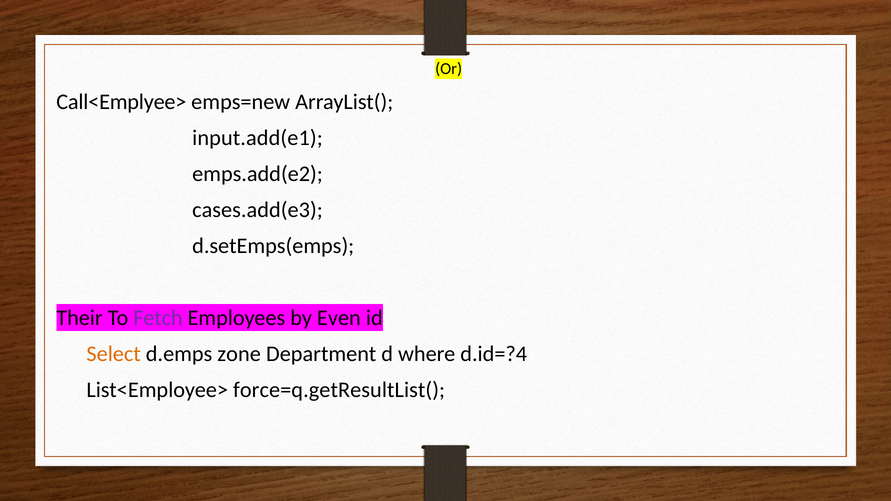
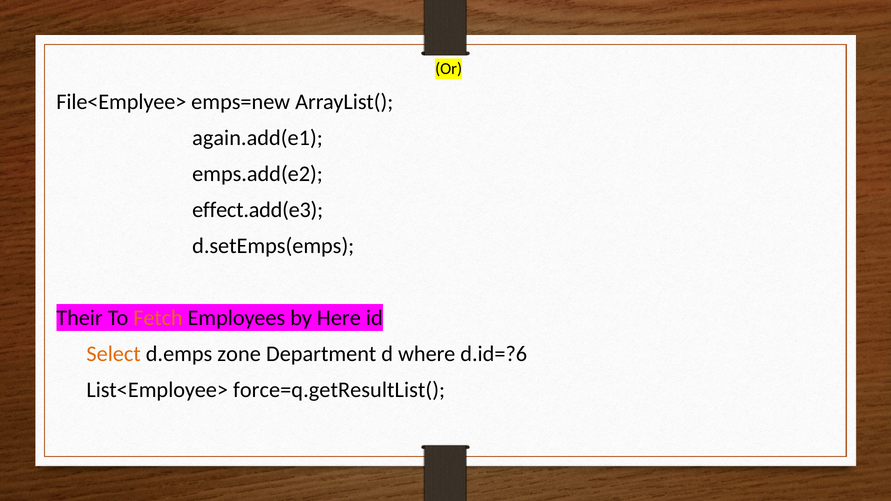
Call<Emplyee>: Call<Emplyee> -> File<Emplyee>
input.add(e1: input.add(e1 -> again.add(e1
cases.add(e3: cases.add(e3 -> effect.add(e3
Fetch colour: purple -> orange
Even: Even -> Here
d.id=?4: d.id=?4 -> d.id=?6
